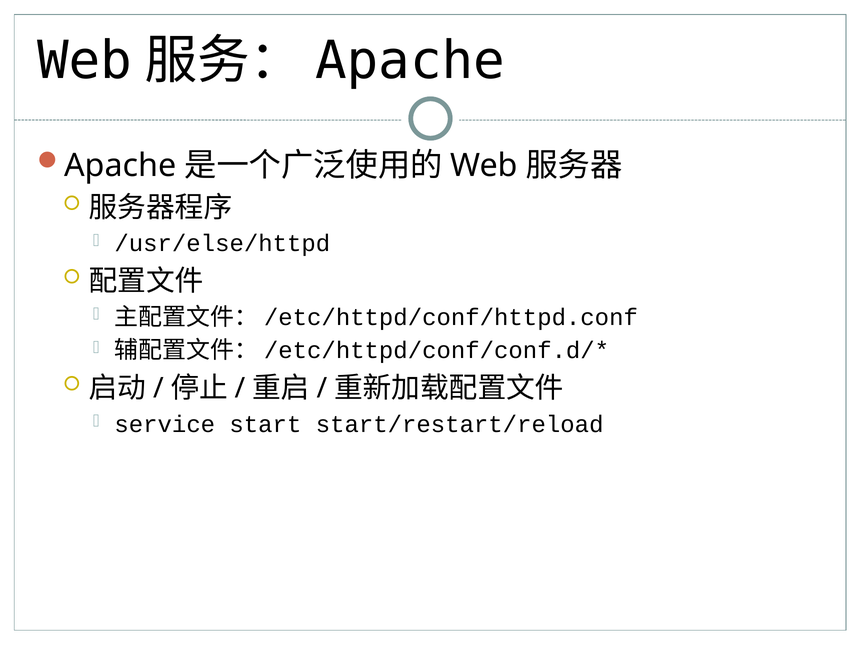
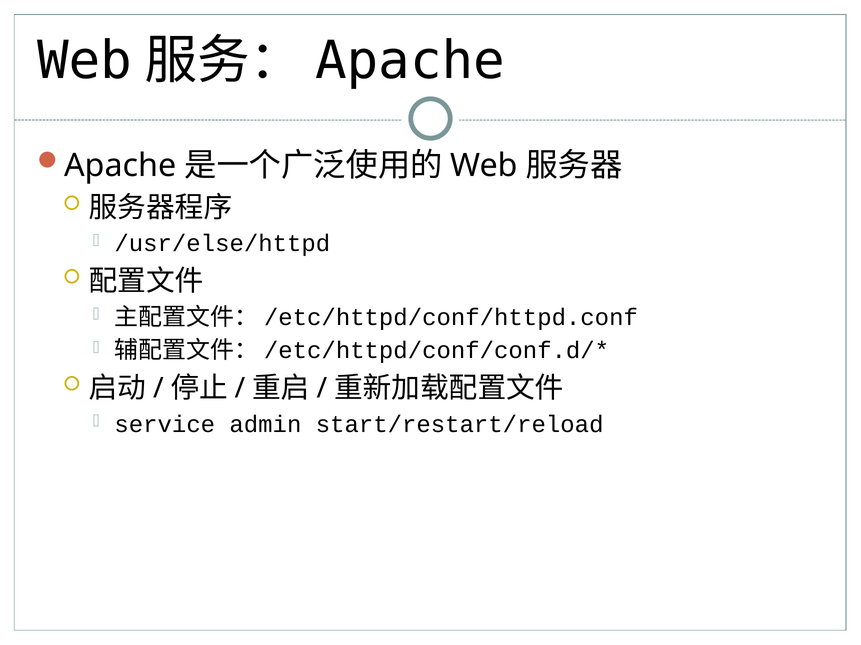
start: start -> admin
